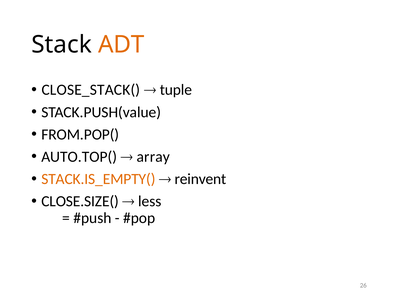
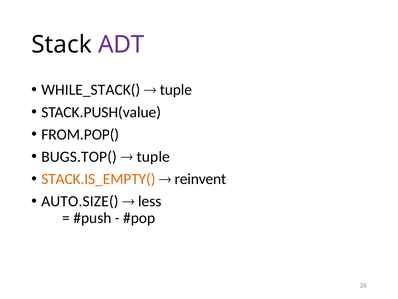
ADT colour: orange -> purple
CLOSE_STACK(: CLOSE_STACK( -> WHILE_STACK(
AUTO.TOP(: AUTO.TOP( -> BUGS.TOP(
array at (153, 156): array -> tuple
CLOSE.SIZE(: CLOSE.SIZE( -> AUTO.SIZE(
